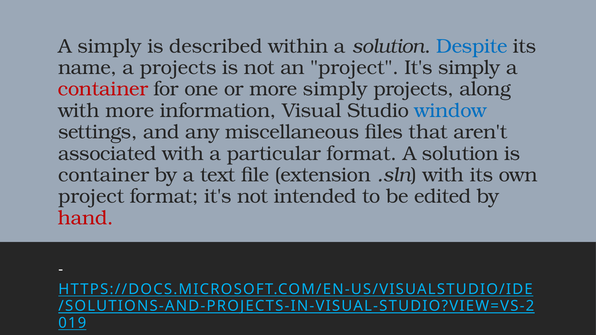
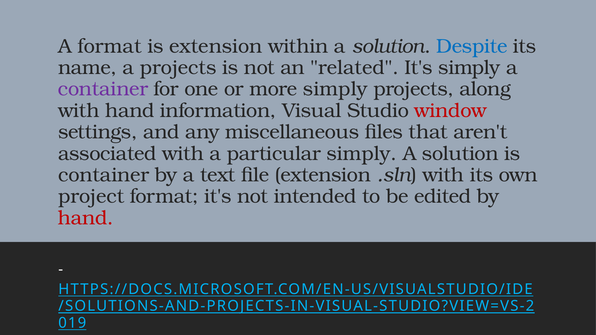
A simply: simply -> format
is described: described -> extension
an project: project -> related
container at (103, 89) colour: red -> purple
with more: more -> hand
window colour: blue -> red
particular format: format -> simply
